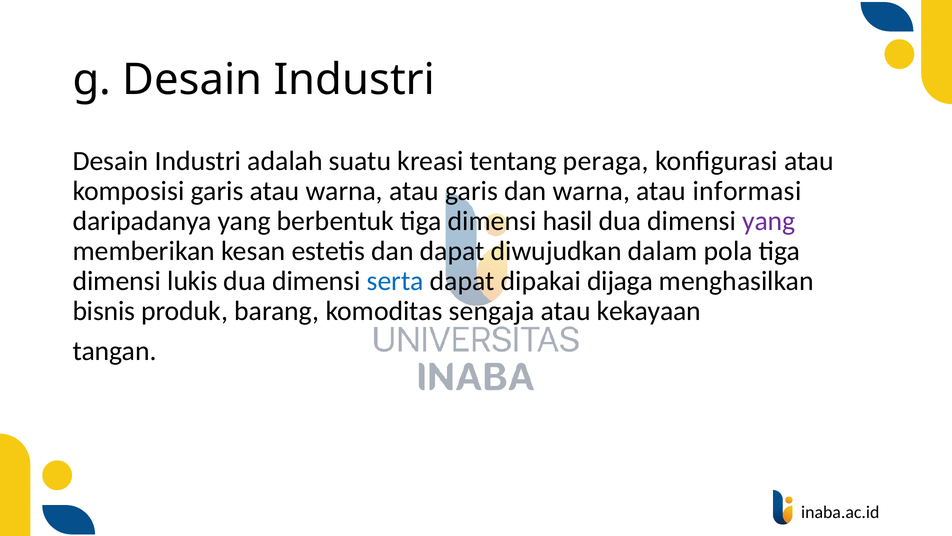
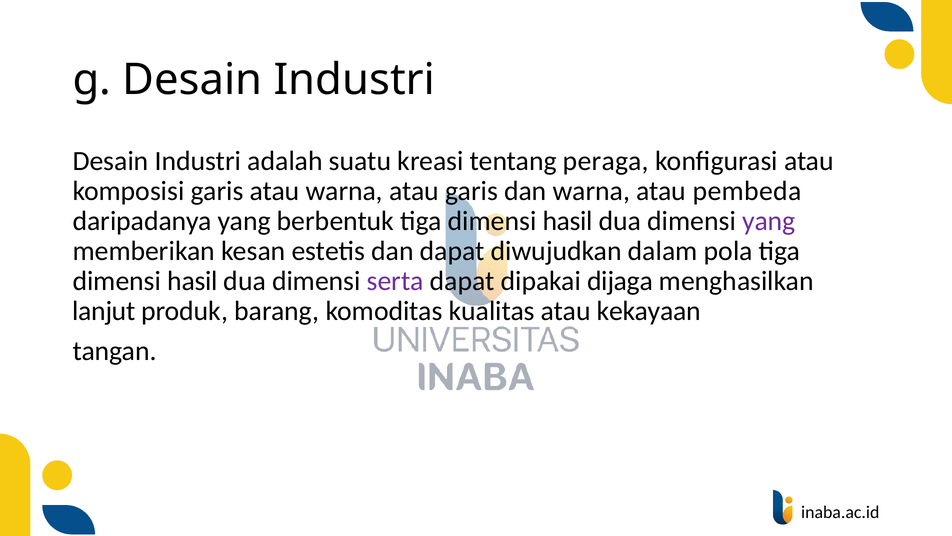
informasi: informasi -> pembeda
lukis at (192, 281): lukis -> hasil
serta colour: blue -> purple
bisnis: bisnis -> lanjut
sengaja: sengaja -> kualitas
